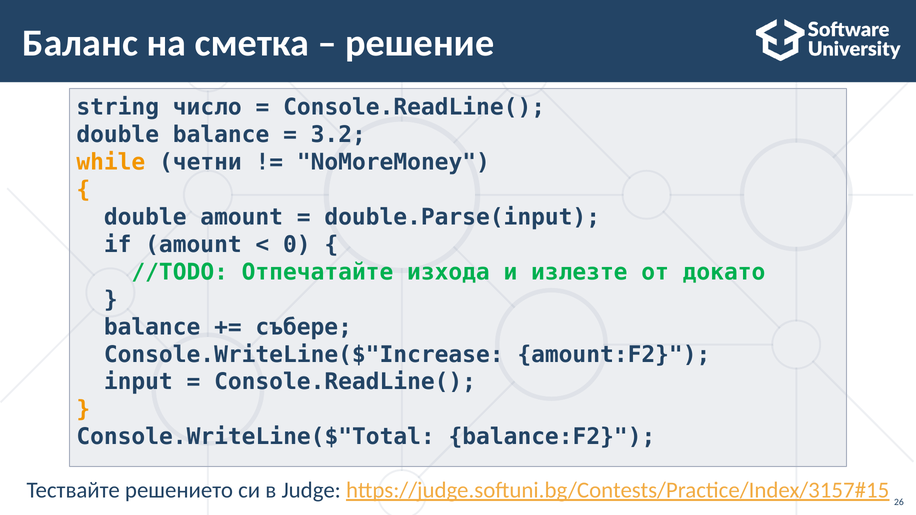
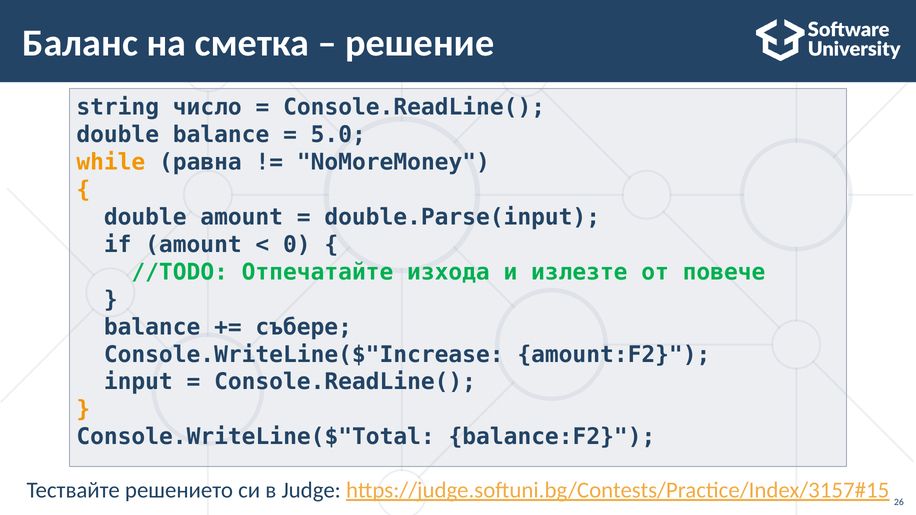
3.2: 3.2 -> 5.0
четни: четни -> равна
докато: докато -> повече
